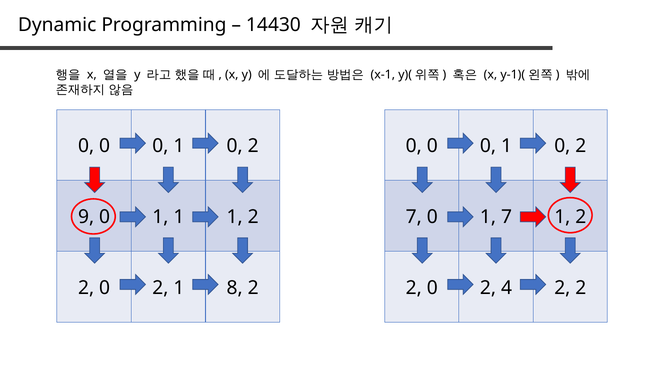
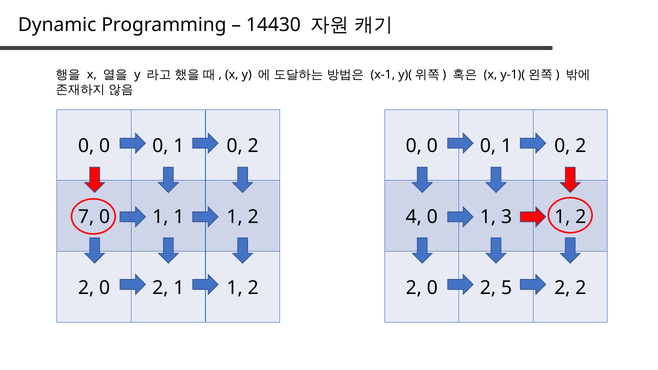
9: 9 -> 7
7 at (414, 217): 7 -> 4
1 7: 7 -> 3
2 1 8: 8 -> 1
4: 4 -> 5
